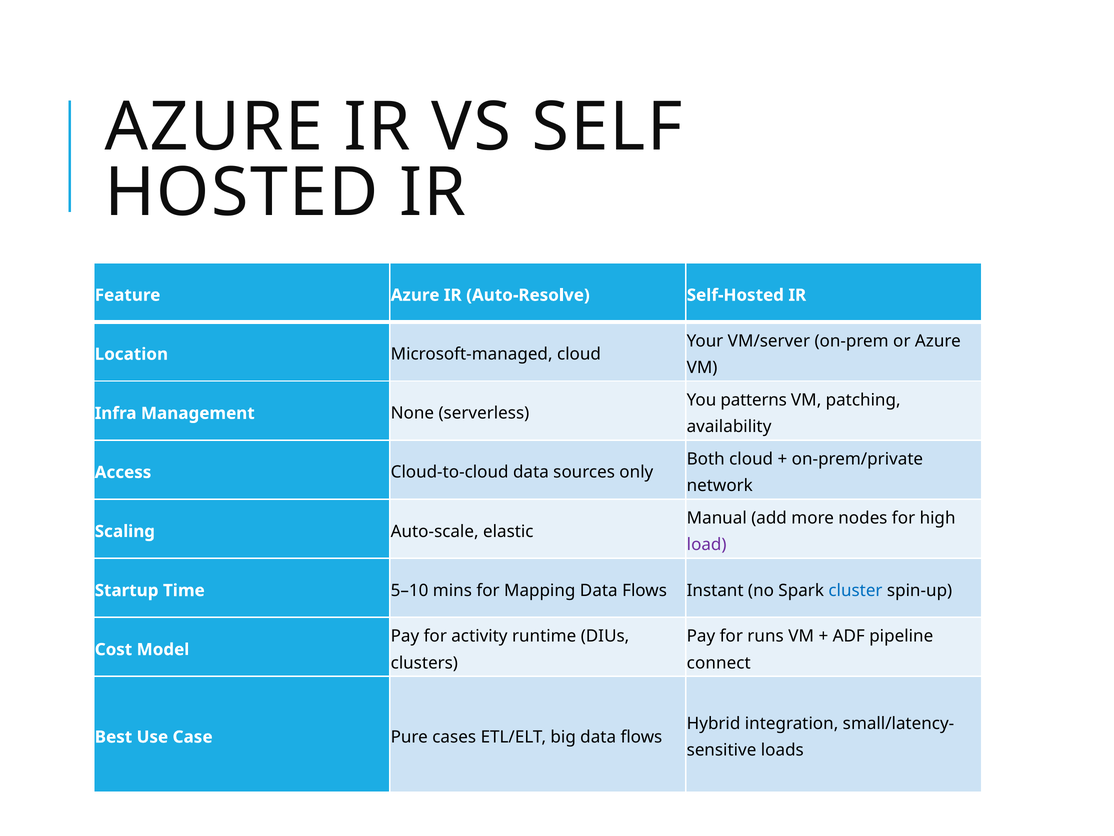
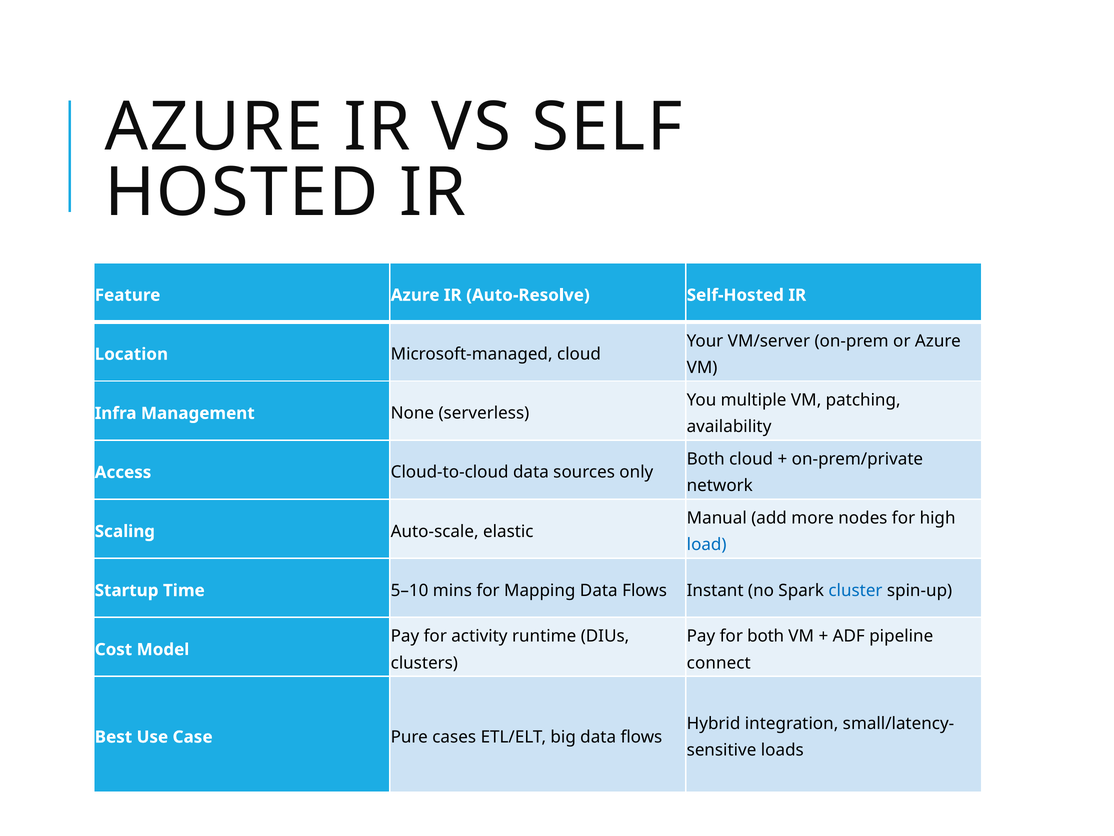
patterns: patterns -> multiple
load colour: purple -> blue
for runs: runs -> both
